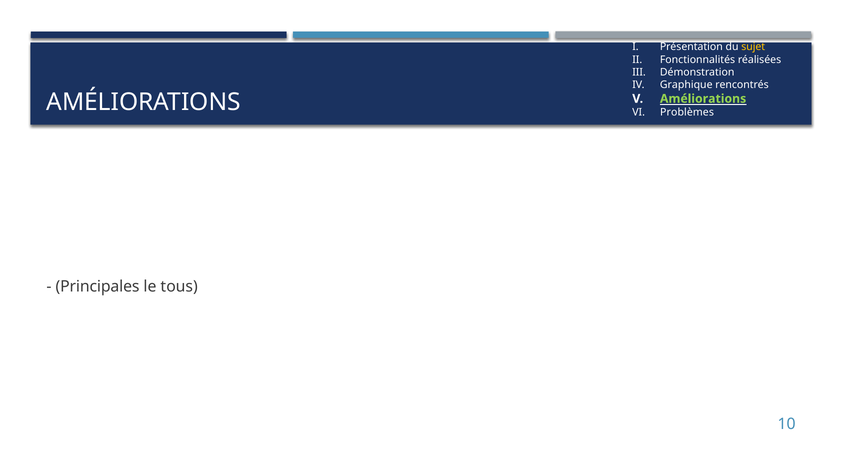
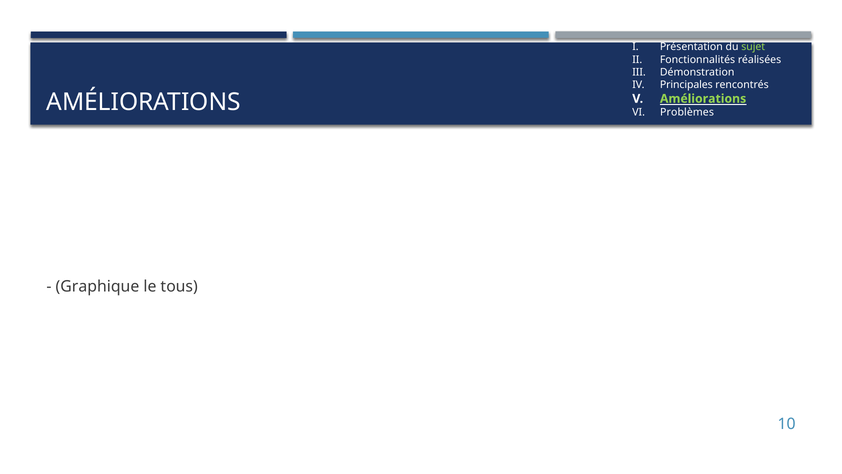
sujet colour: yellow -> light green
Graphique: Graphique -> Principales
Principales: Principales -> Graphique
